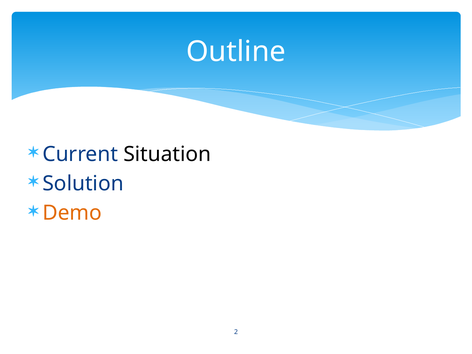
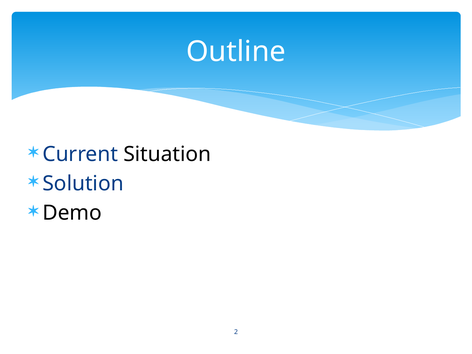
Demo colour: orange -> black
